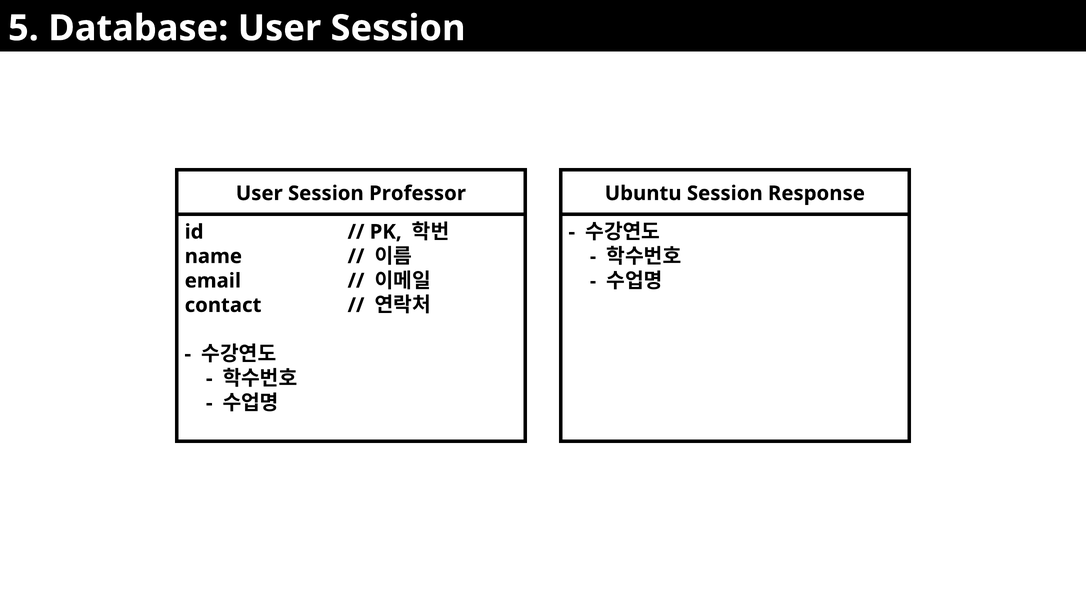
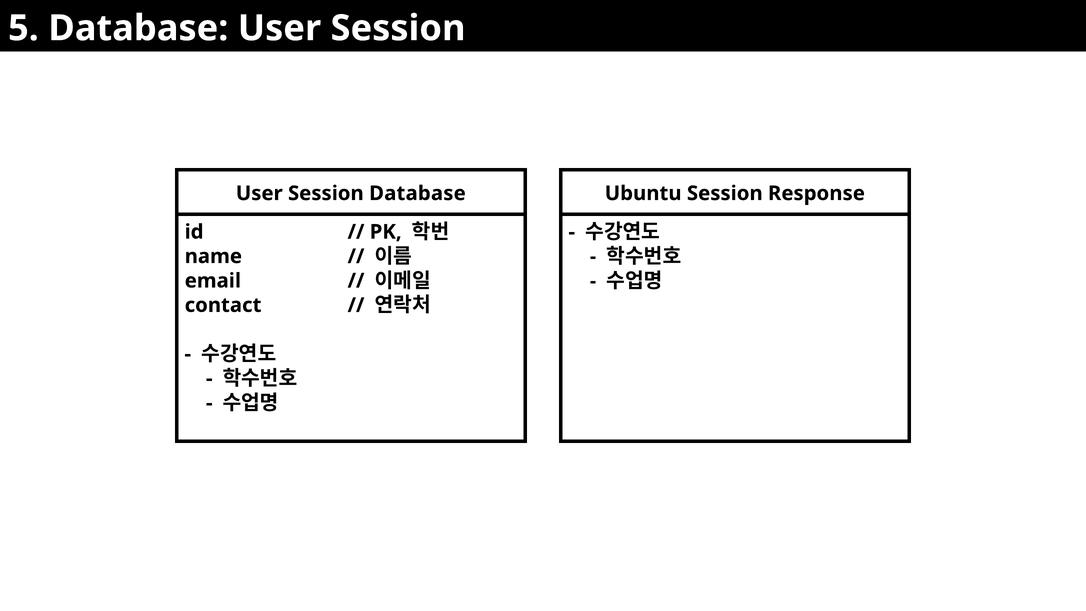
Session Professor: Professor -> Database
